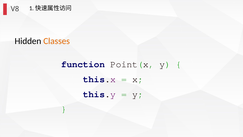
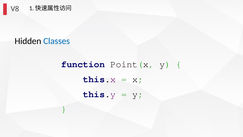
Classes colour: orange -> blue
